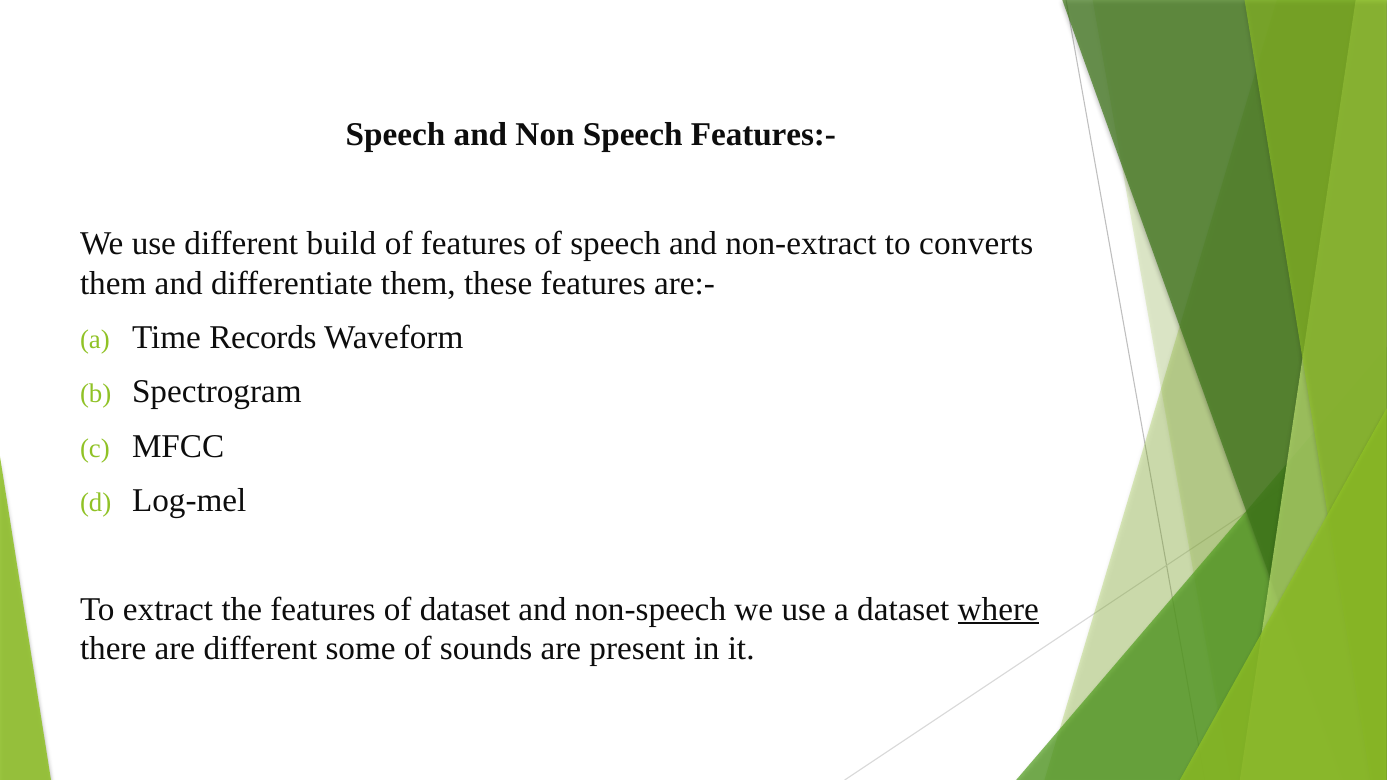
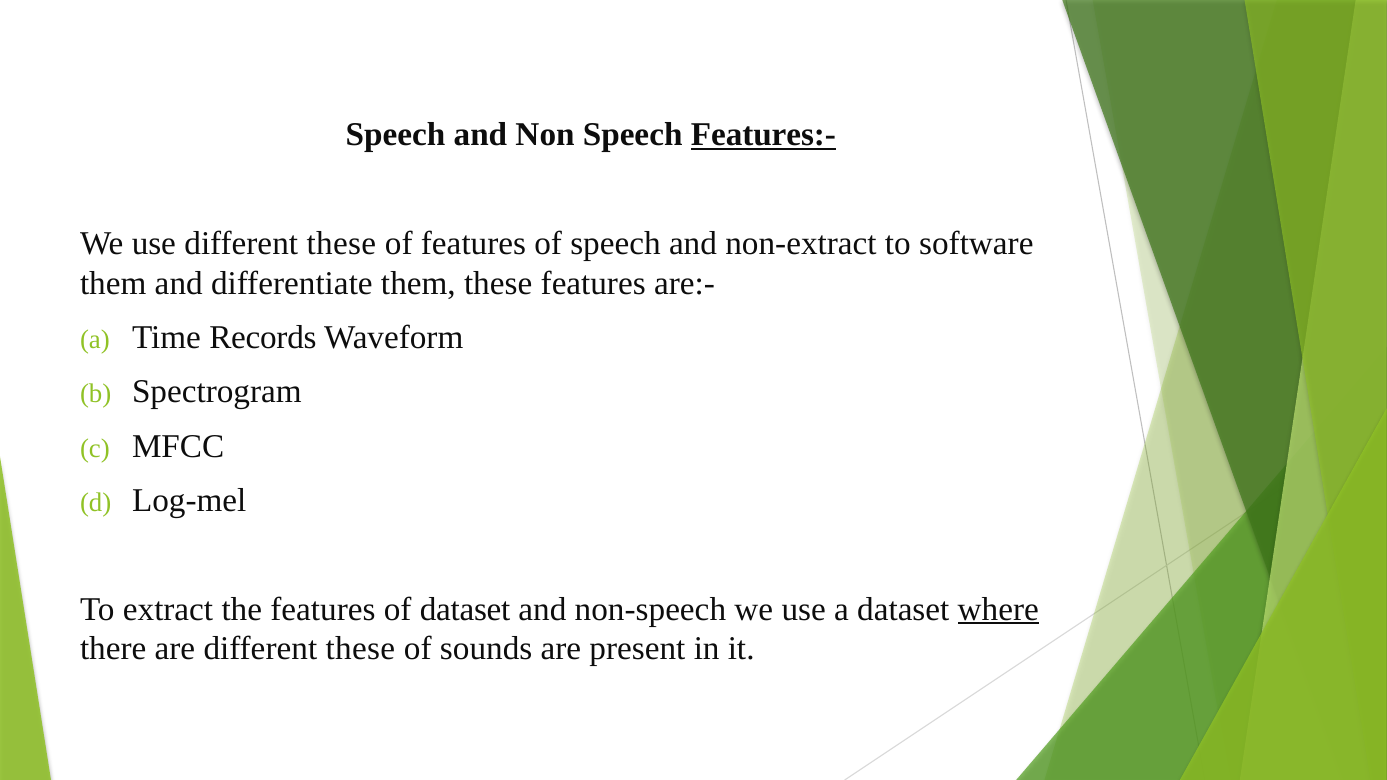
Features:- underline: none -> present
use different build: build -> these
converts: converts -> software
are different some: some -> these
